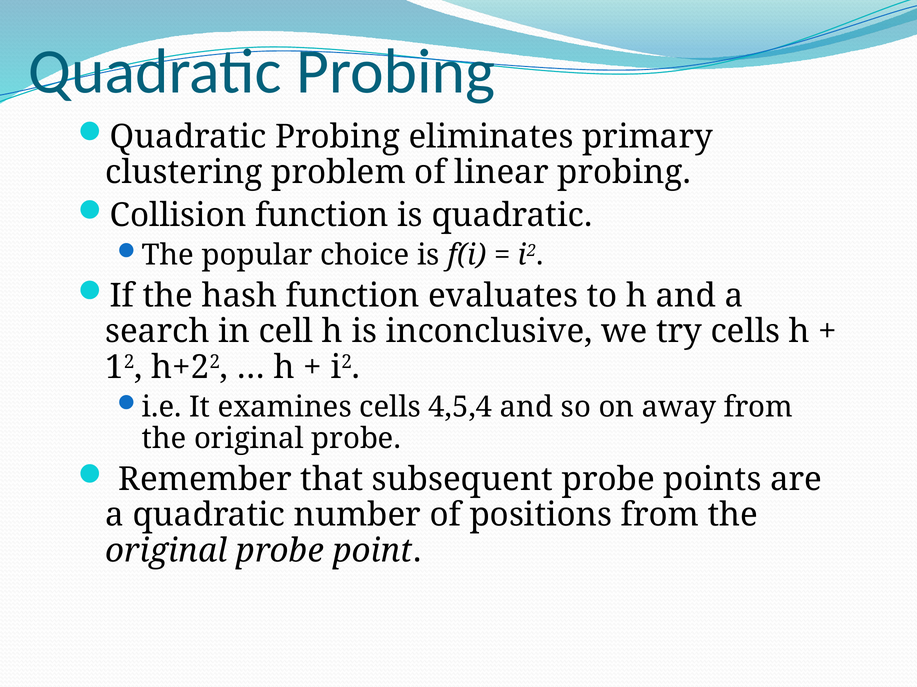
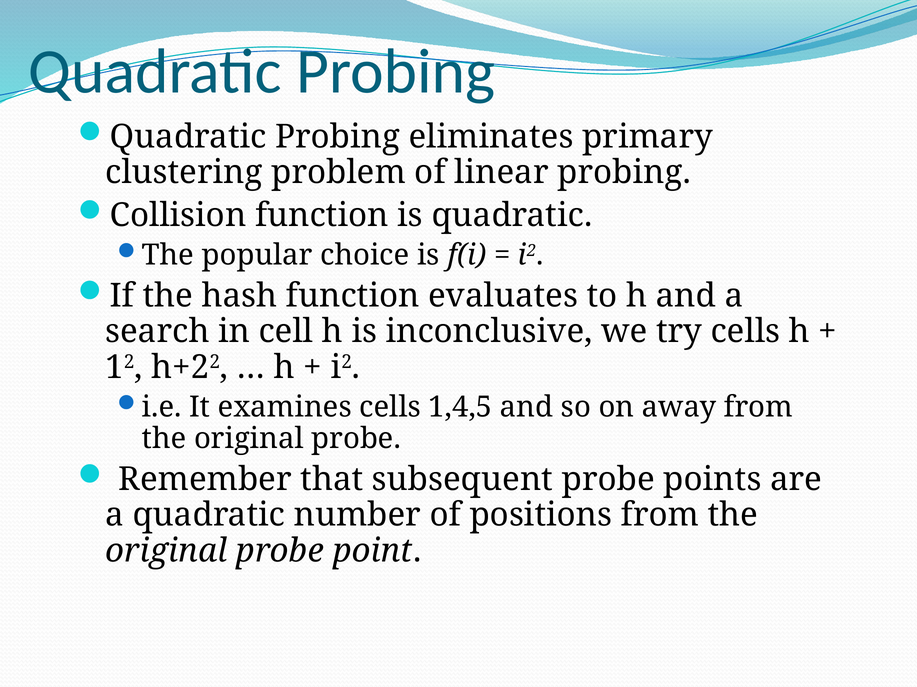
4,5,4: 4,5,4 -> 1,4,5
